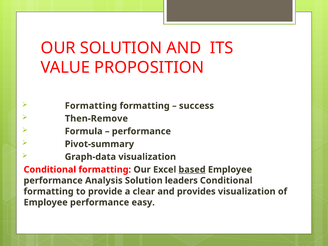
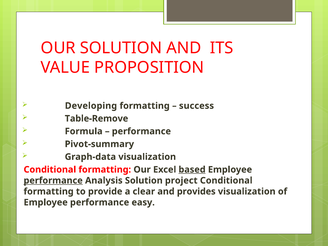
Formatting at (91, 106): Formatting -> Developing
Then-Remove: Then-Remove -> Table-Remove
performance at (53, 181) underline: none -> present
leaders: leaders -> project
